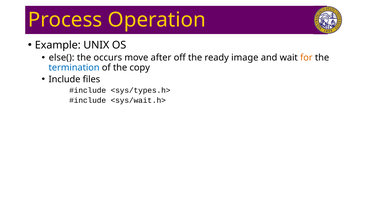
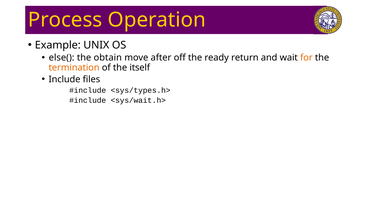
occurs: occurs -> obtain
image: image -> return
termination colour: blue -> orange
copy: copy -> itself
